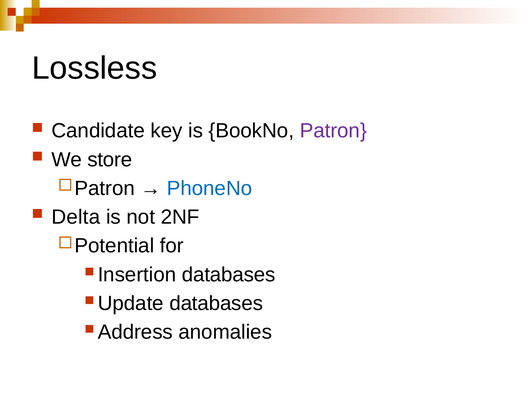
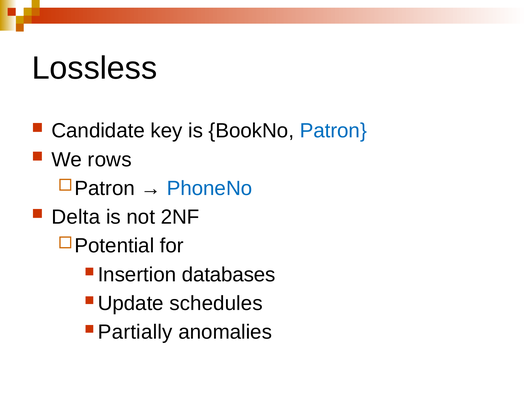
Patron colour: purple -> blue
store: store -> rows
Update databases: databases -> schedules
Address: Address -> Partially
